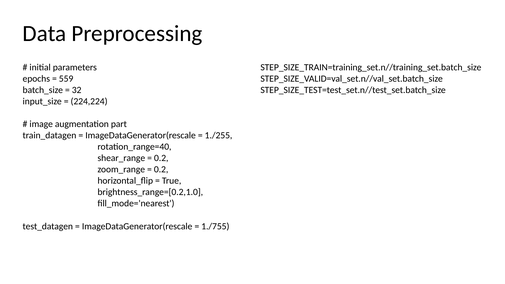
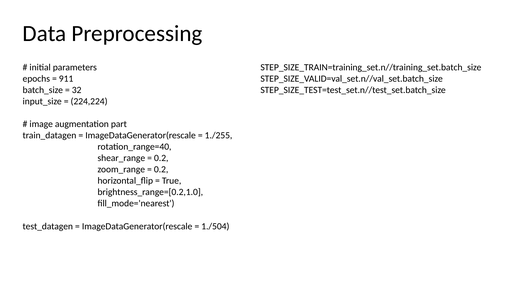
559: 559 -> 911
1./755: 1./755 -> 1./504
